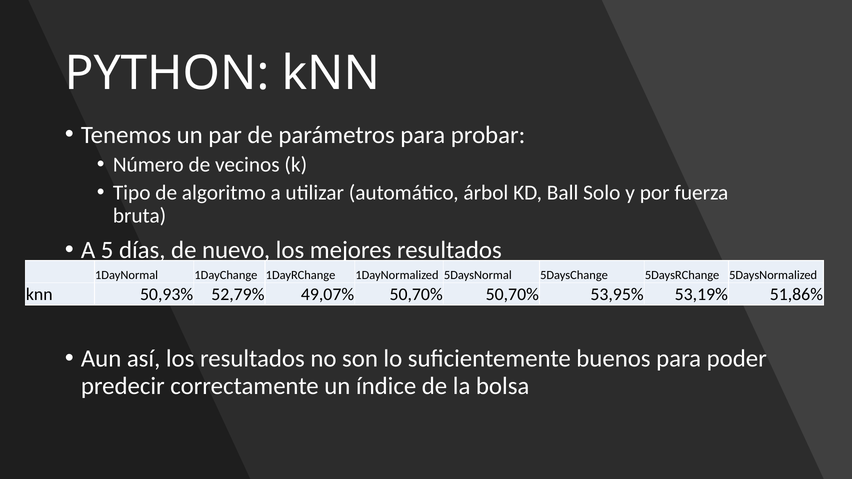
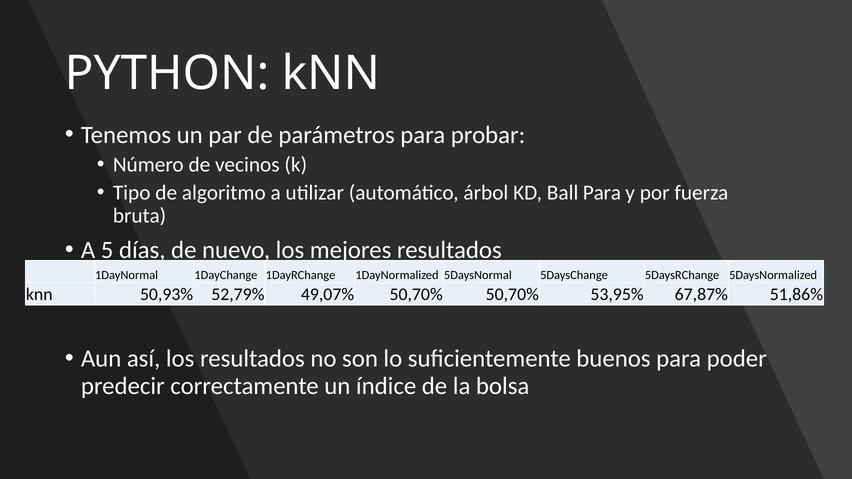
Ball Solo: Solo -> Para
53,19%: 53,19% -> 67,87%
